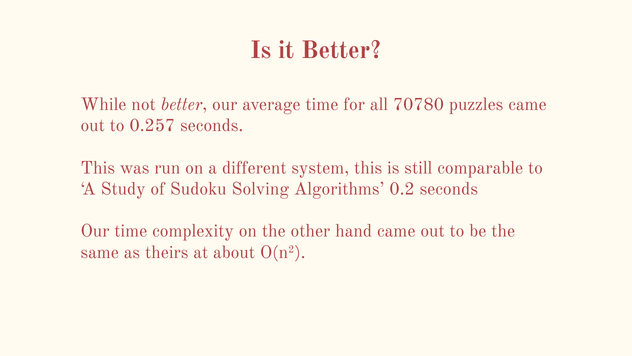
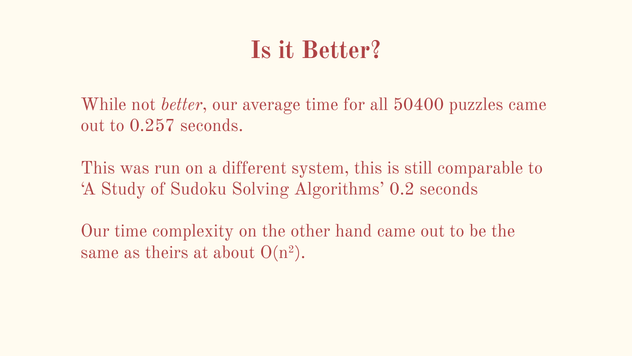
70780: 70780 -> 50400
